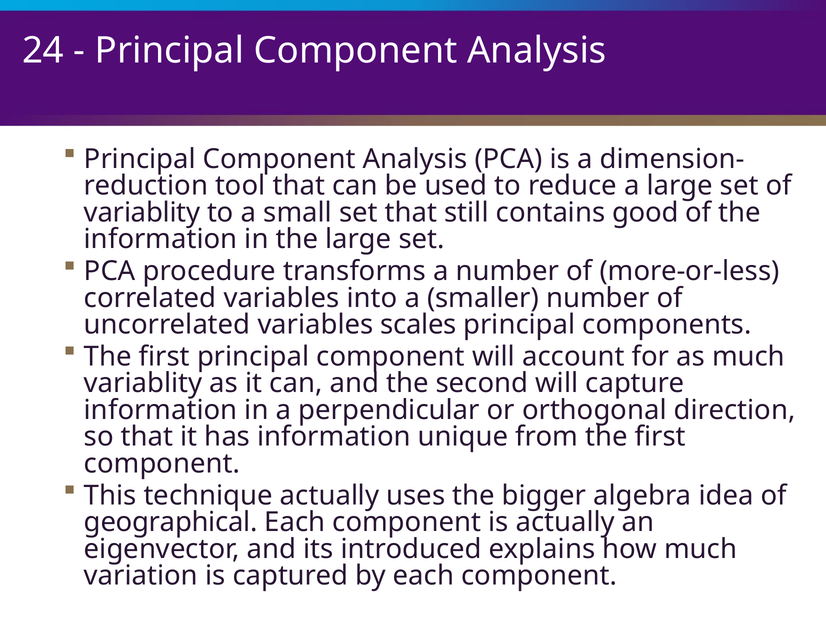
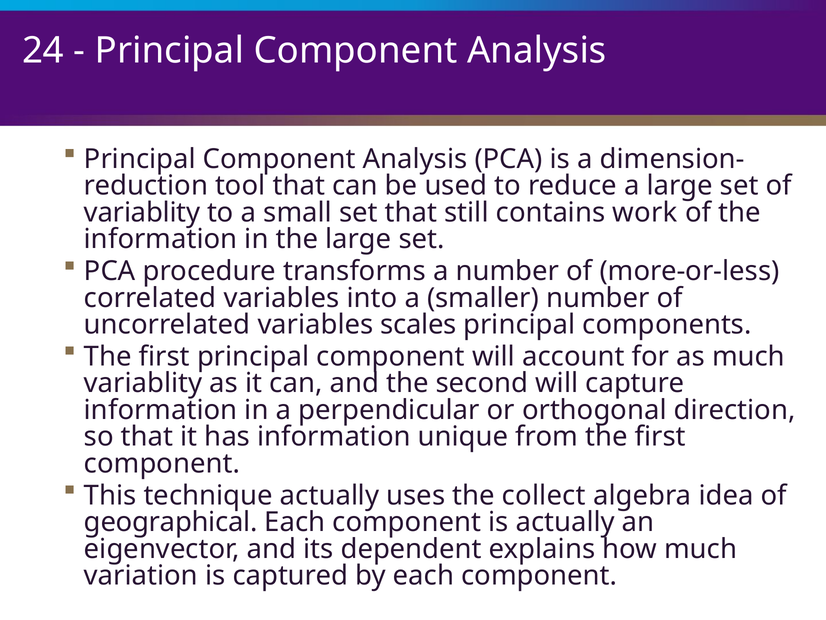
good: good -> work
bigger: bigger -> collect
introduced: introduced -> dependent
